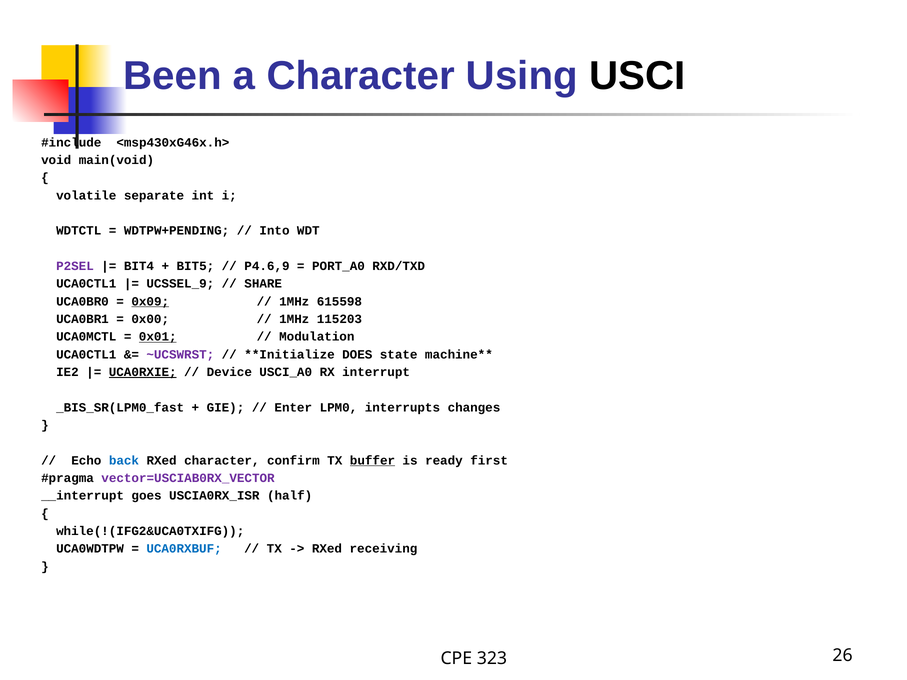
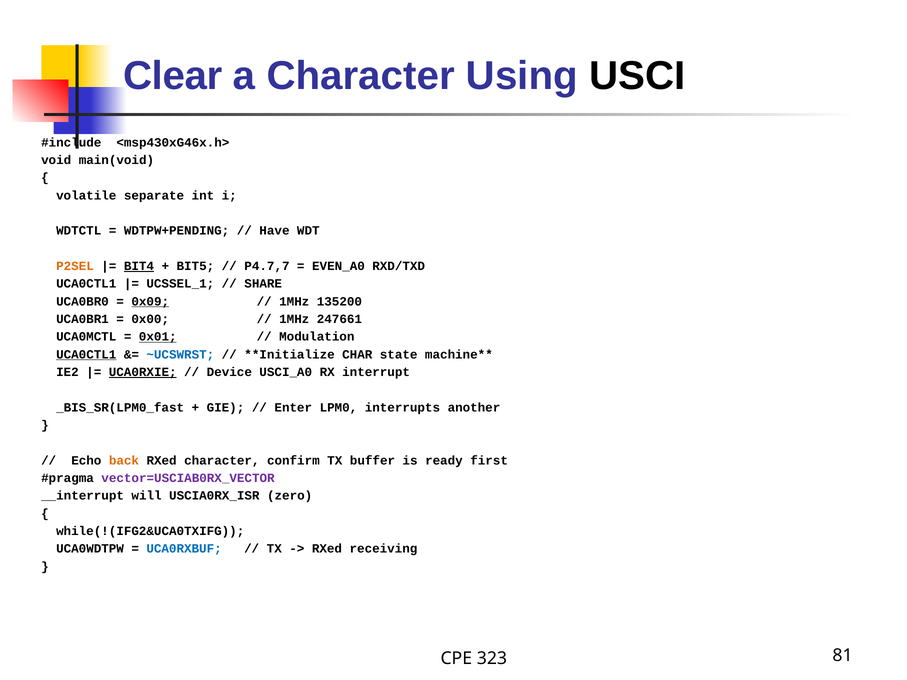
Been: Been -> Clear
Into: Into -> Have
P2SEL colour: purple -> orange
BIT4 underline: none -> present
P4.6,9: P4.6,9 -> P4.7,7
PORT_A0: PORT_A0 -> EVEN_A0
UCSSEL_9: UCSSEL_9 -> UCSSEL_1
615598: 615598 -> 135200
115203: 115203 -> 247661
UCA0CTL1 at (86, 355) underline: none -> present
~UCSWRST colour: purple -> blue
DOES: DOES -> CHAR
changes: changes -> another
back colour: blue -> orange
buffer underline: present -> none
goes: goes -> will
half: half -> zero
26: 26 -> 81
